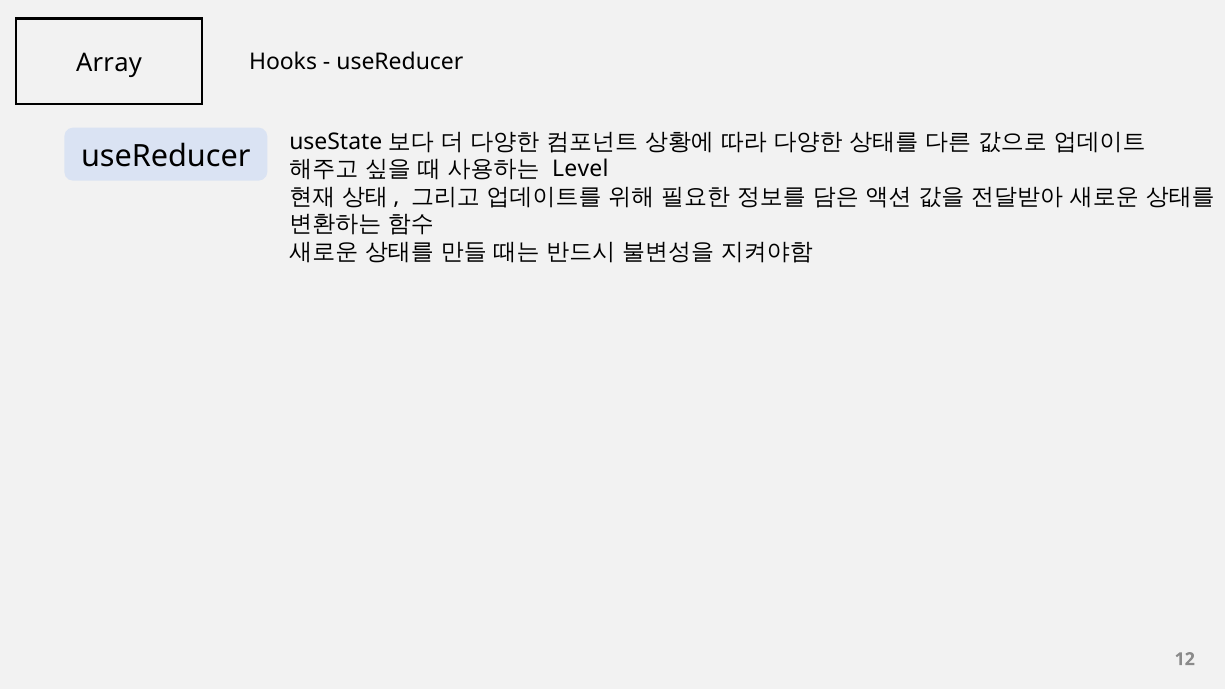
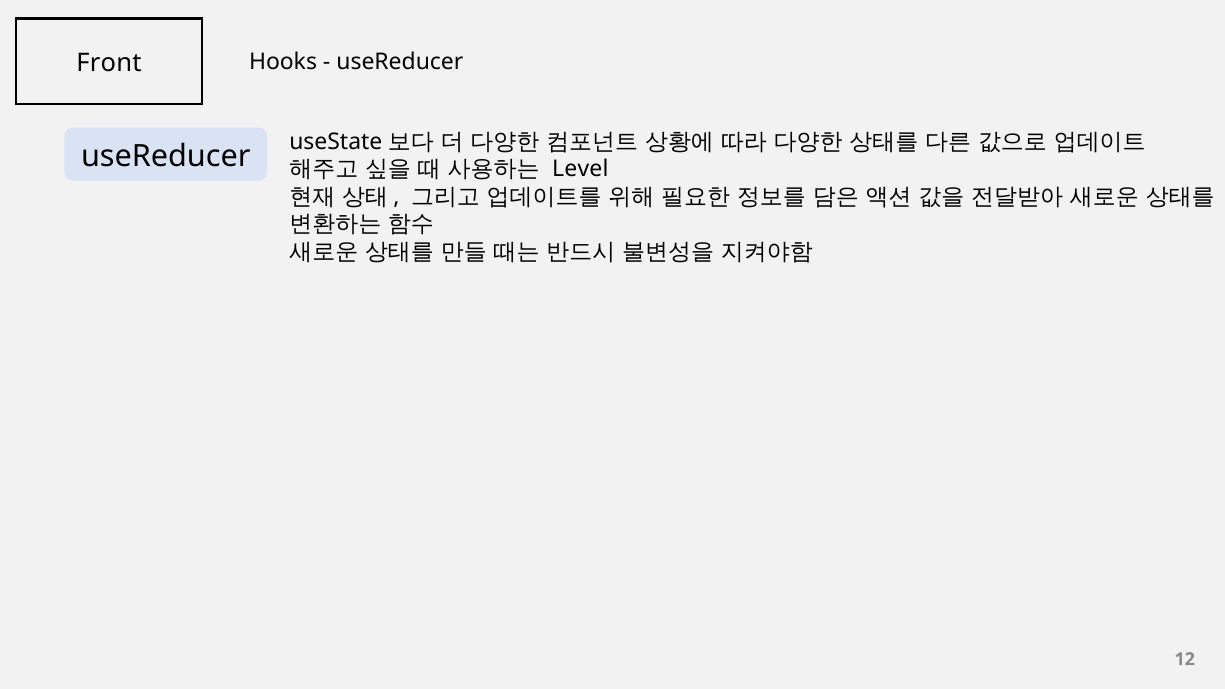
Array: Array -> Front
